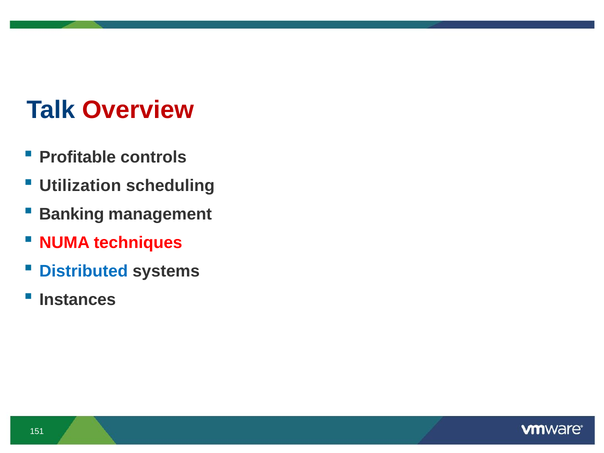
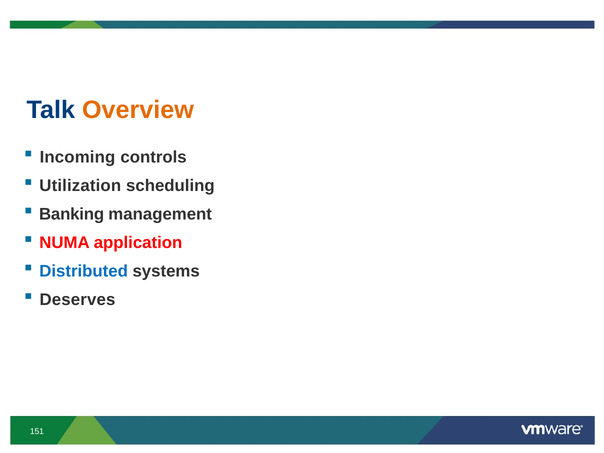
Overview colour: red -> orange
Profitable: Profitable -> Incoming
techniques: techniques -> application
Instances: Instances -> Deserves
